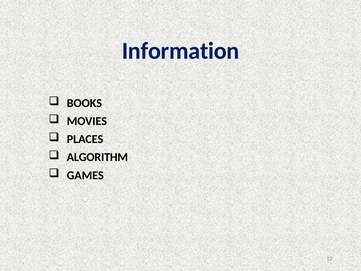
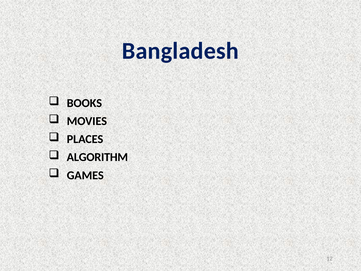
Information: Information -> Bangladesh
